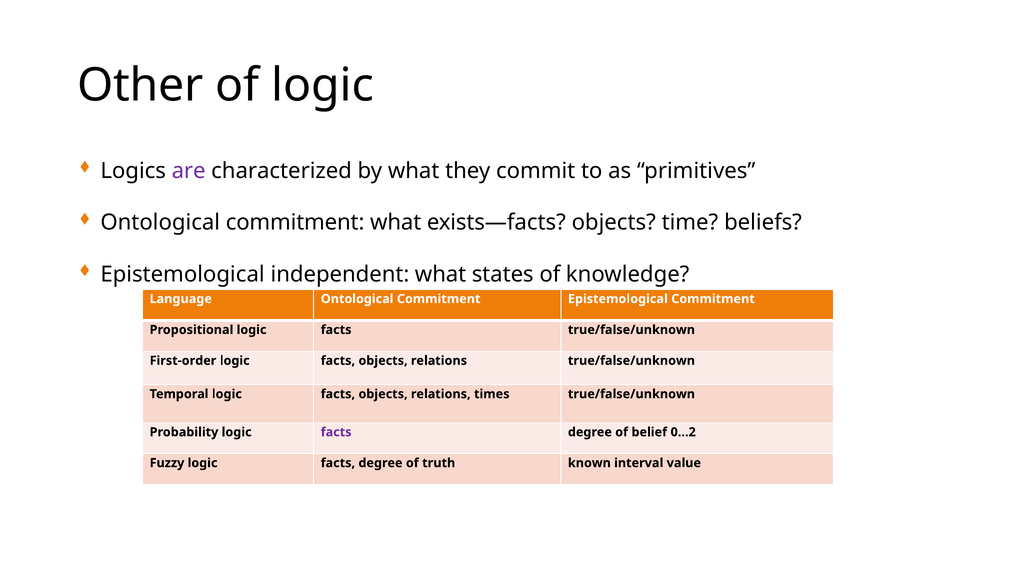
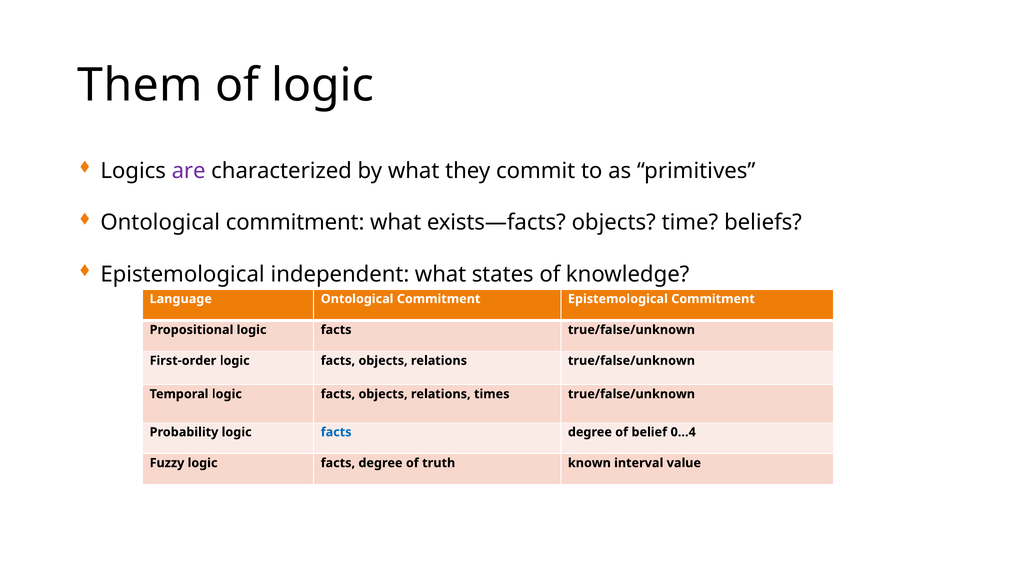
Other: Other -> Them
facts at (336, 432) colour: purple -> blue
0…2: 0…2 -> 0…4
